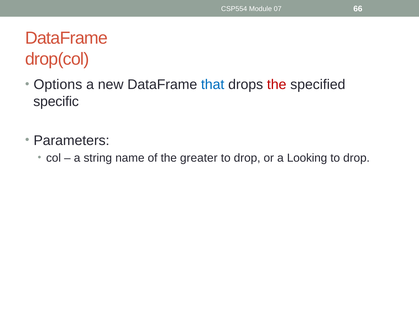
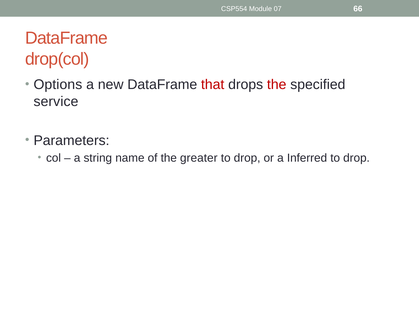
that colour: blue -> red
specific: specific -> service
Looking: Looking -> Inferred
